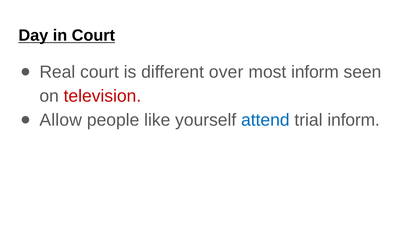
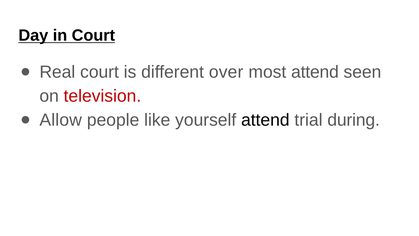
most inform: inform -> attend
attend at (265, 120) colour: blue -> black
trial inform: inform -> during
